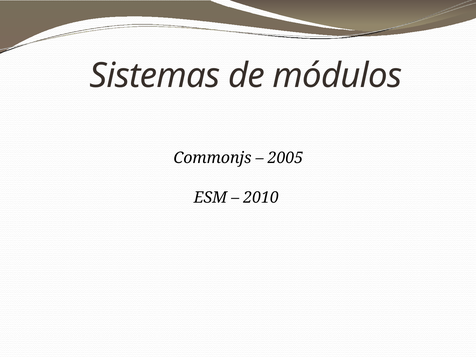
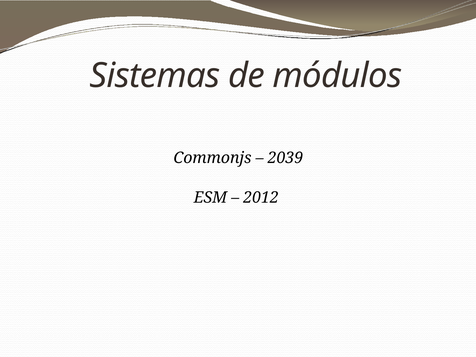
2005: 2005 -> 2039
2010: 2010 -> 2012
